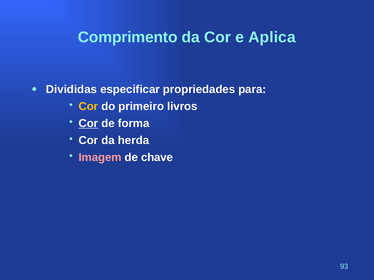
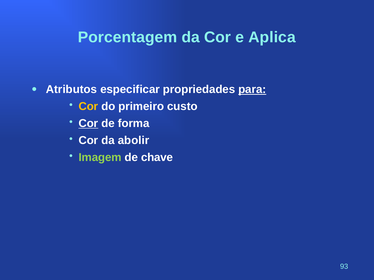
Comprimento: Comprimento -> Porcentagem
Divididas: Divididas -> Atributos
para underline: none -> present
livros: livros -> custo
herda: herda -> abolir
Imagem colour: pink -> light green
